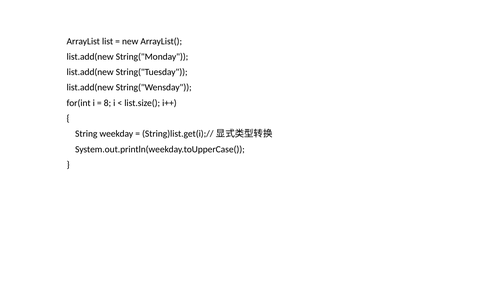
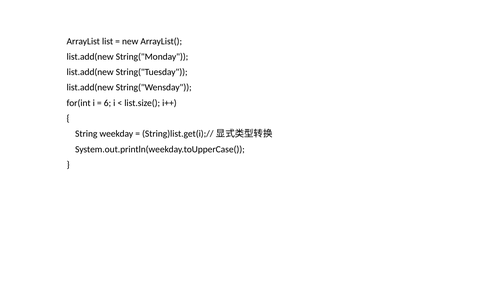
8: 8 -> 6
